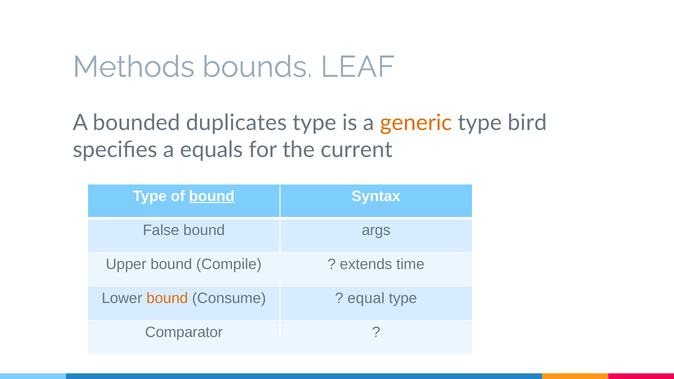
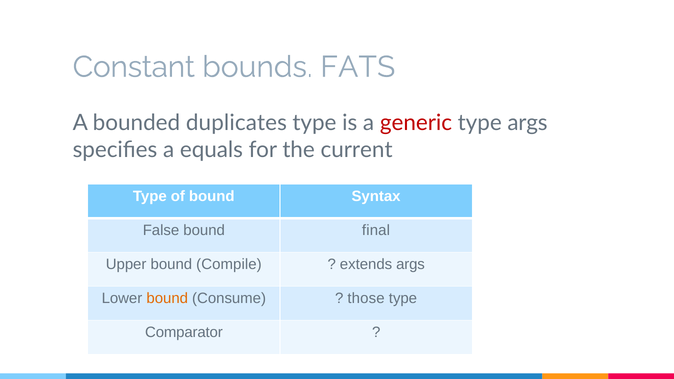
Methods: Methods -> Constant
LEAF: LEAF -> FATS
generic colour: orange -> red
type bird: bird -> args
bound at (212, 196) underline: present -> none
args: args -> final
extends time: time -> args
equal: equal -> those
